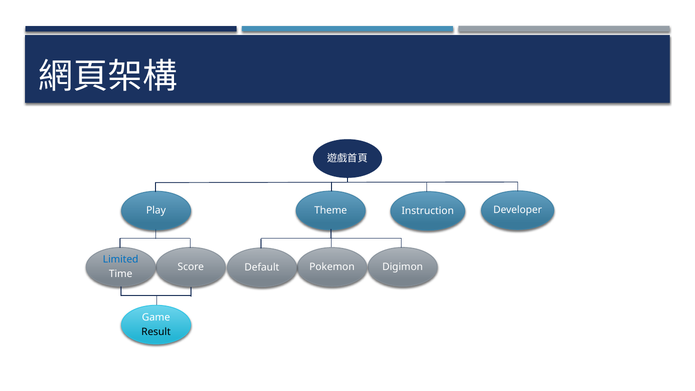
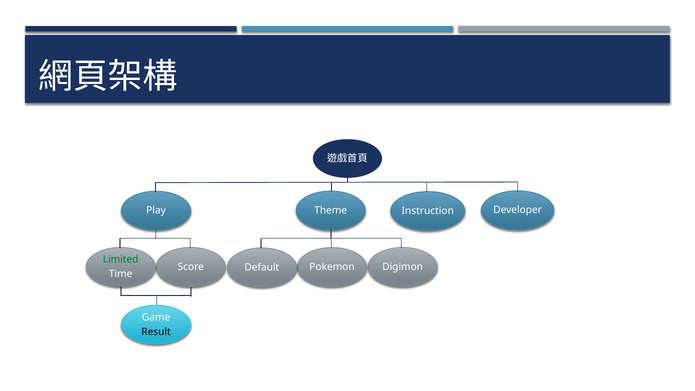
Limited colour: blue -> green
